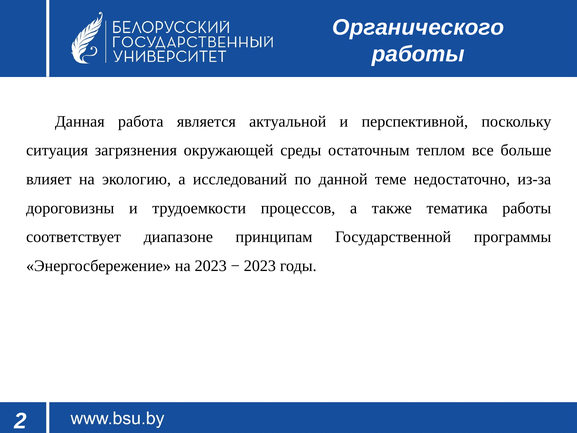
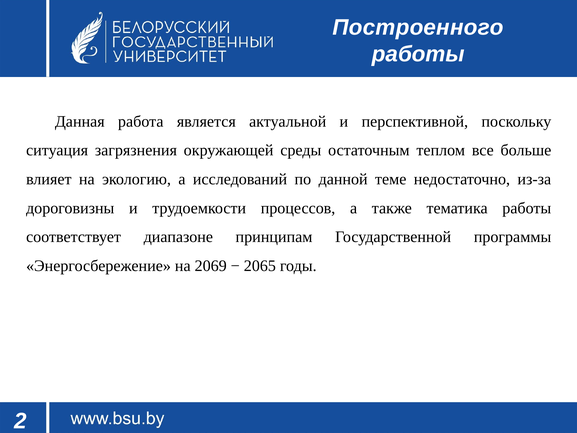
Органического: Органического -> Построенного
на 2023: 2023 -> 2069
2023 at (260, 266): 2023 -> 2065
